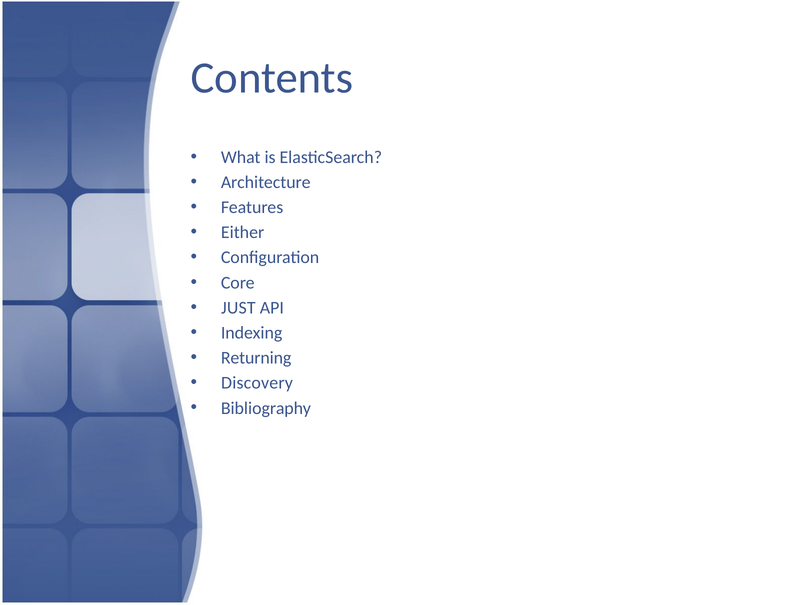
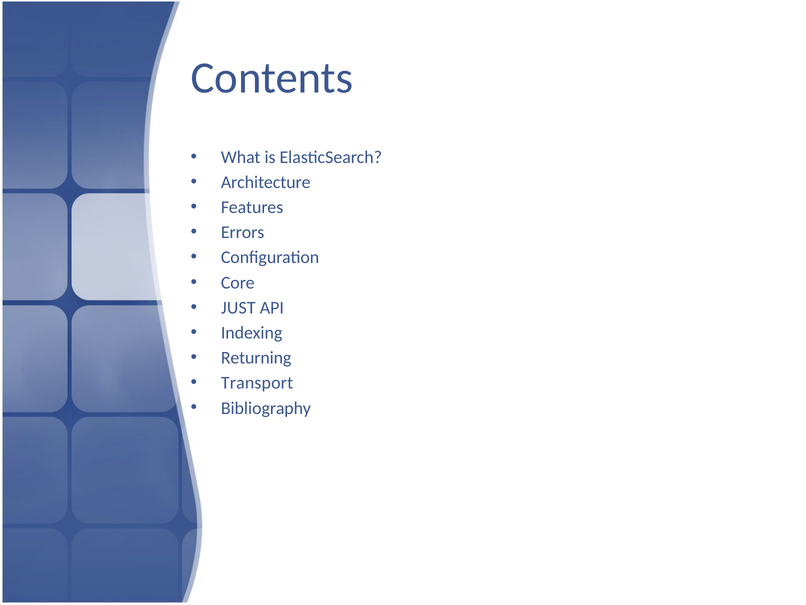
Either: Either -> Errors
Discovery: Discovery -> Transport
